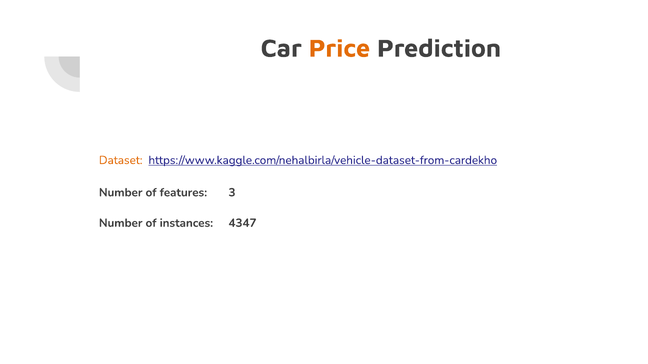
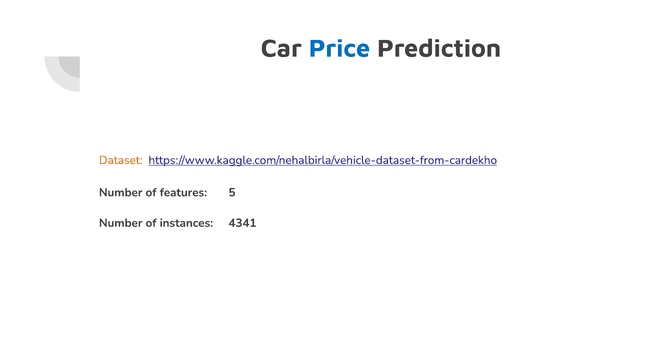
Price colour: orange -> blue
3: 3 -> 5
4347: 4347 -> 4341
